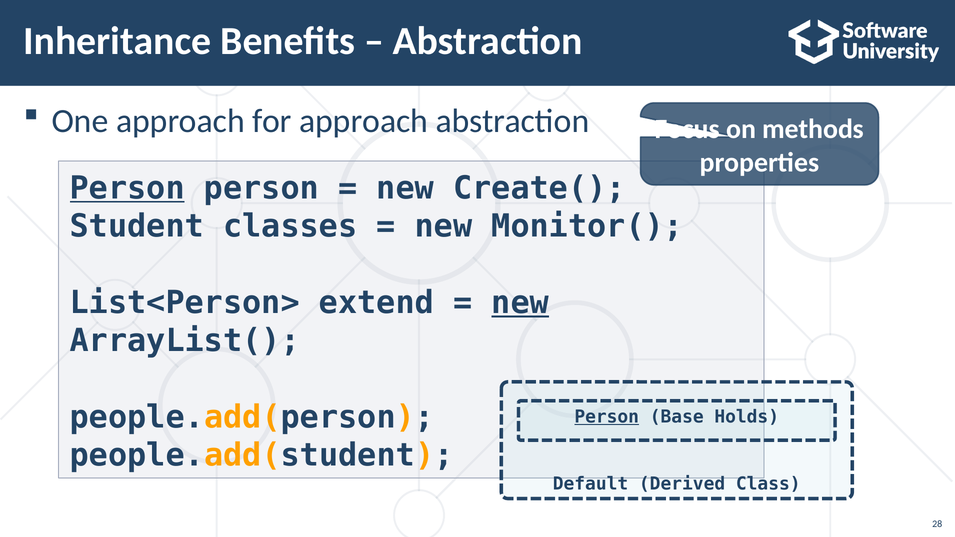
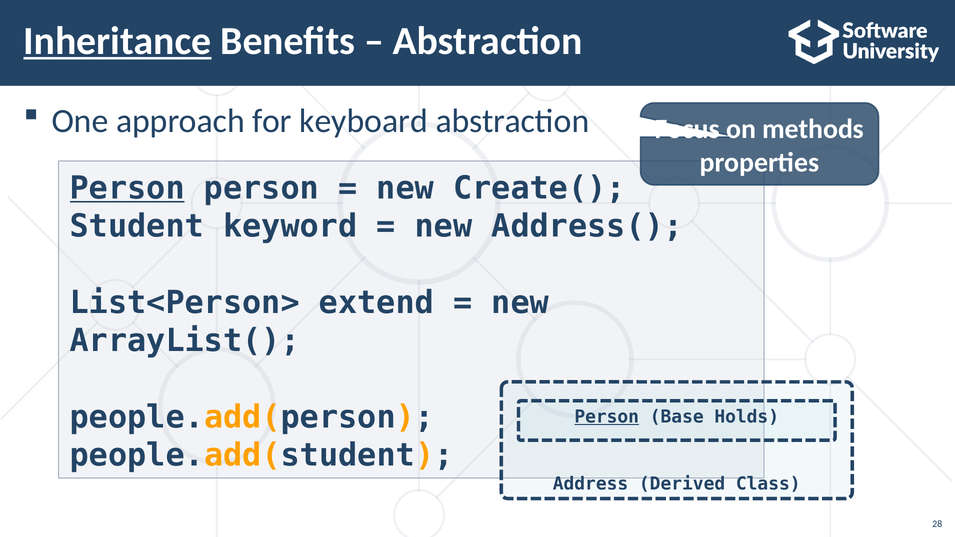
Inheritance underline: none -> present
for approach: approach -> keyboard
classes: classes -> keyword
Monitor(: Monitor( -> Address(
new at (520, 303) underline: present -> none
Default: Default -> Address
